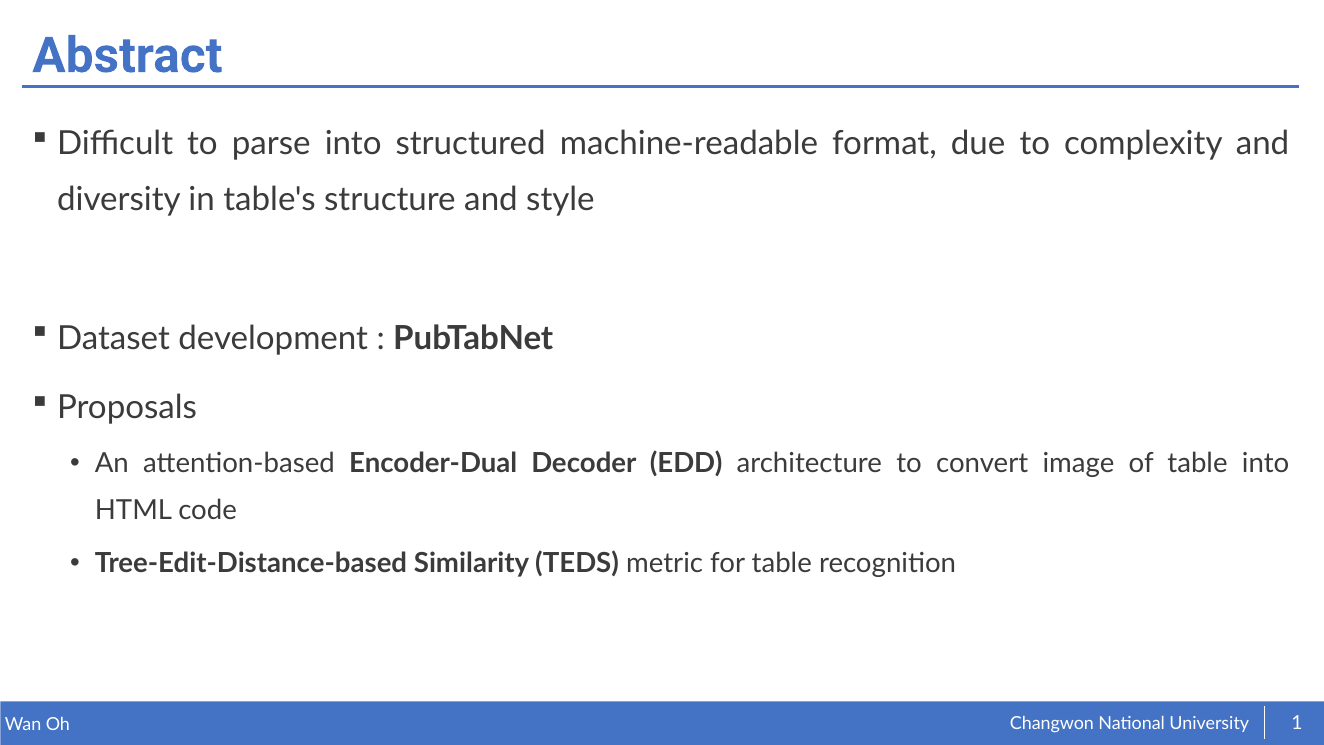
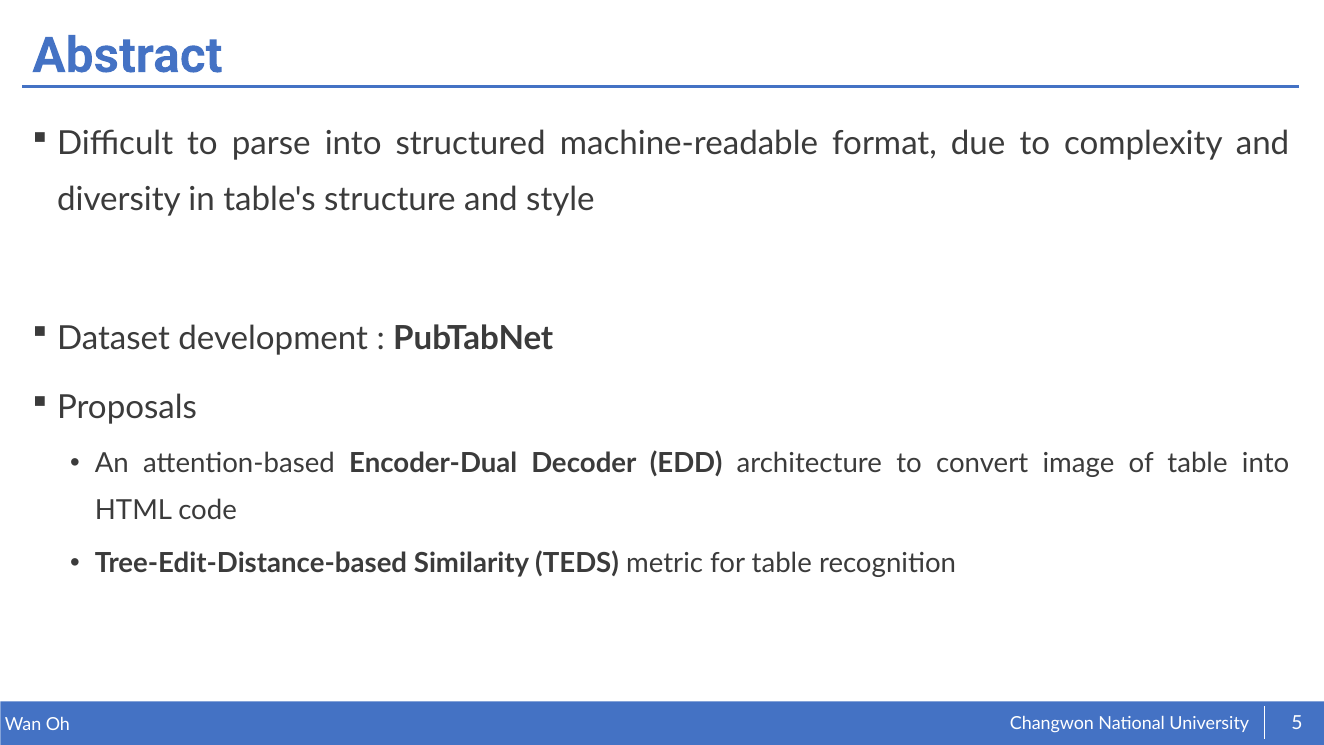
1: 1 -> 5
